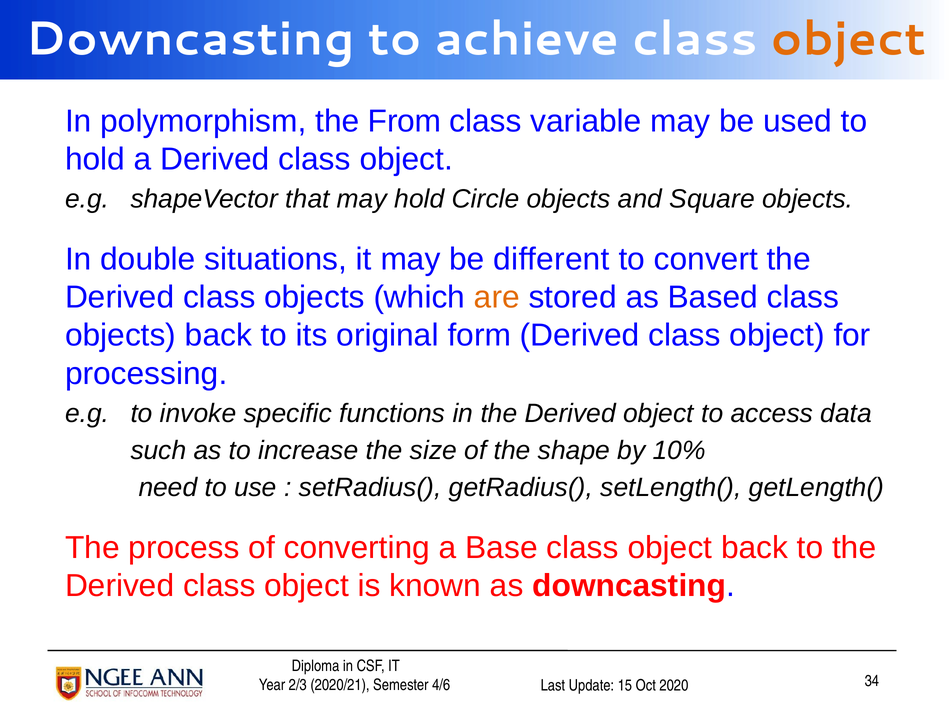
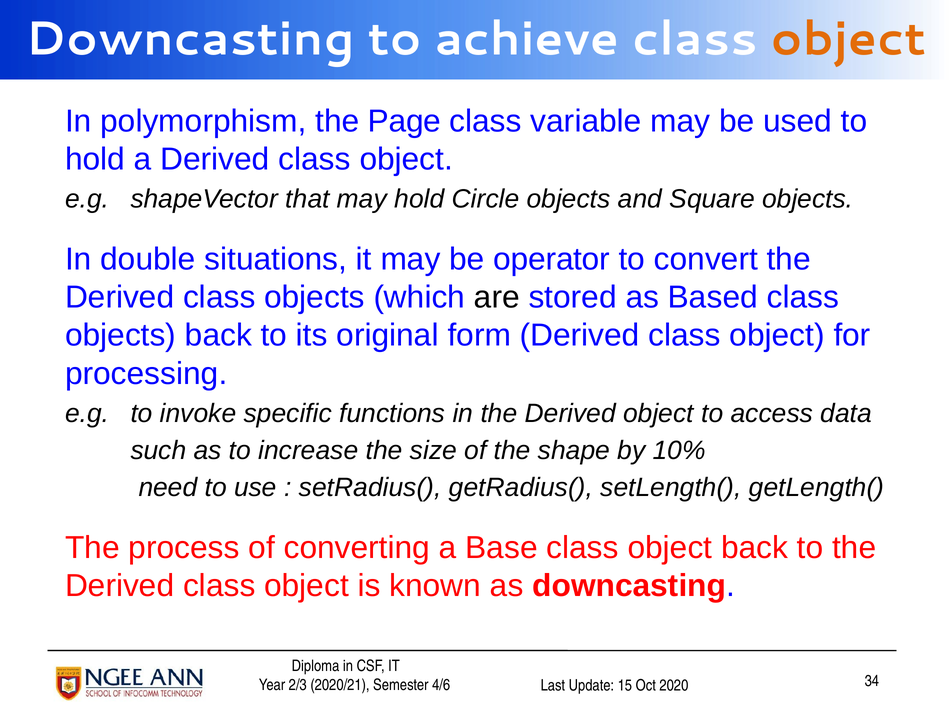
From: From -> Page
different: different -> operator
are colour: orange -> black
